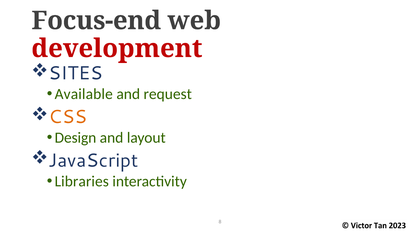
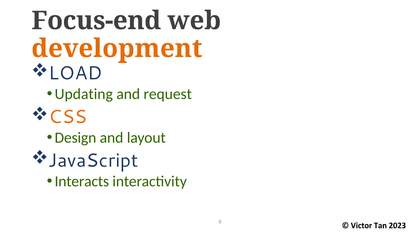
development colour: red -> orange
SITES: SITES -> LOAD
Available: Available -> Updating
Libraries: Libraries -> Interacts
